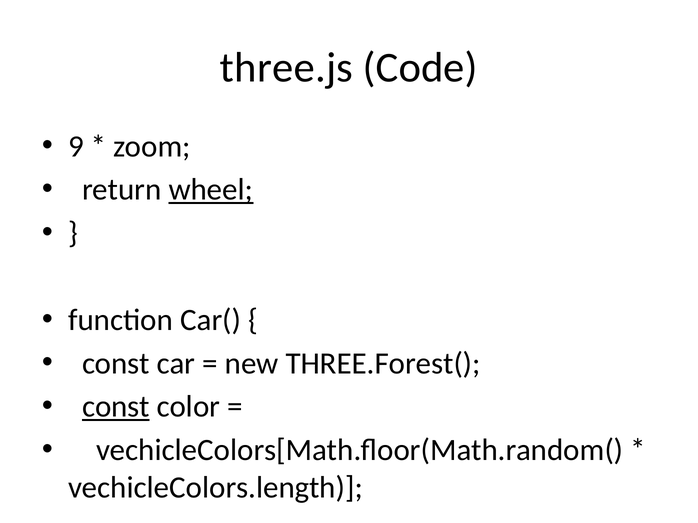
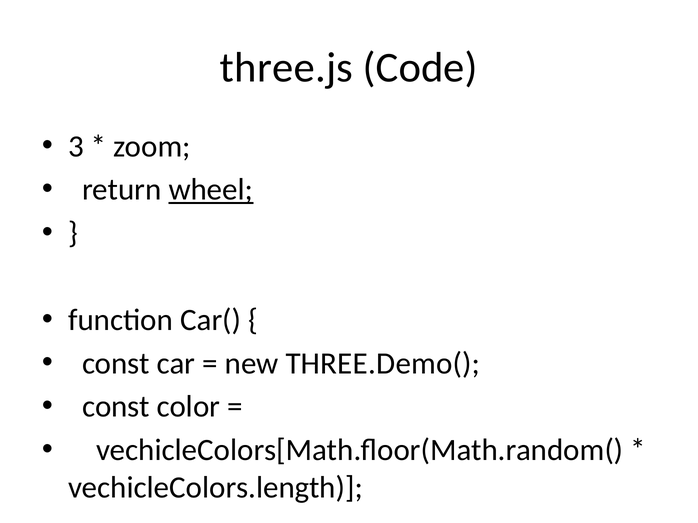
9: 9 -> 3
THREE.Forest(: THREE.Forest( -> THREE.Demo(
const at (116, 407) underline: present -> none
